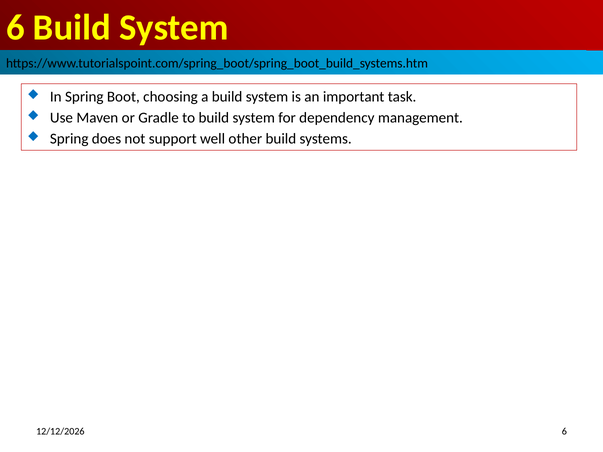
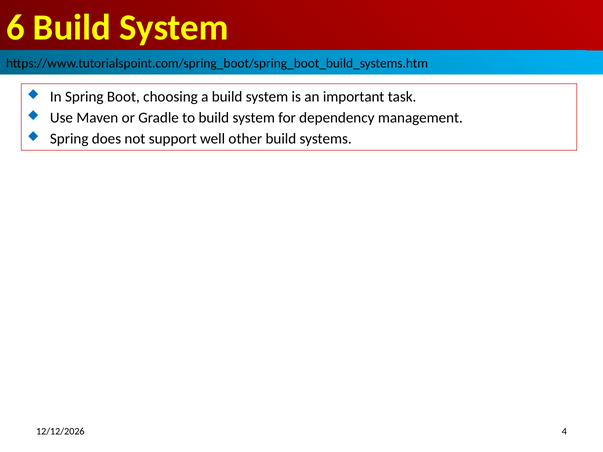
6 at (564, 432): 6 -> 4
